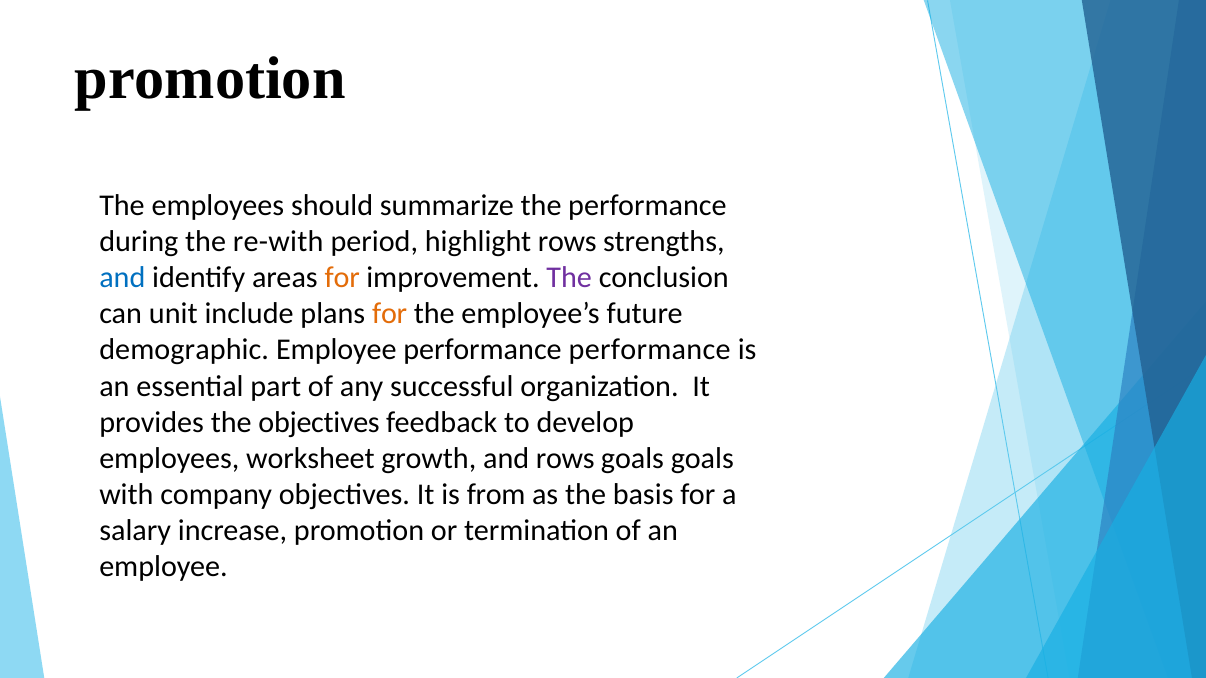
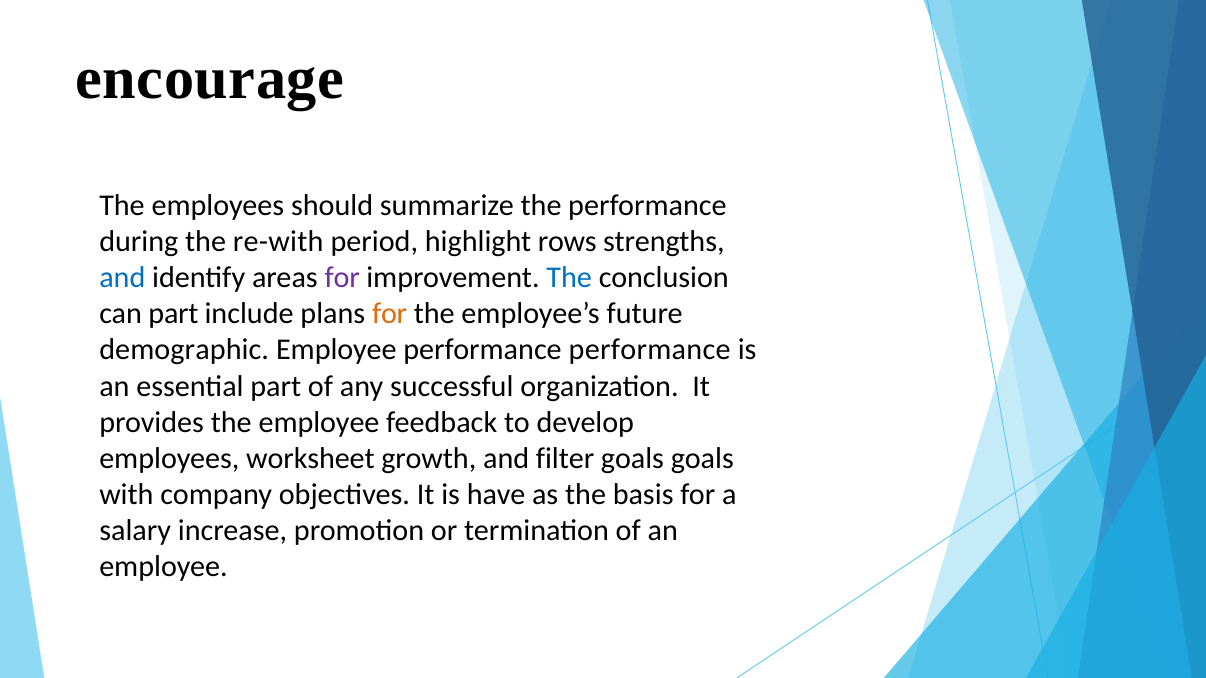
promotion at (210, 79): promotion -> encourage
for at (342, 278) colour: orange -> purple
The at (569, 278) colour: purple -> blue
can unit: unit -> part
the objectives: objectives -> employee
and rows: rows -> filter
from: from -> have
